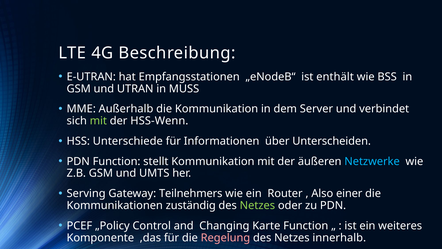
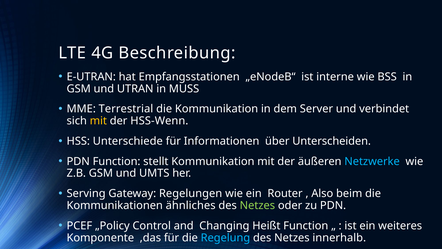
enthält: enthält -> interne
Außerhalb: Außerhalb -> Terrestrial
mit at (98, 121) colour: light green -> yellow
Teilnehmers: Teilnehmers -> Regelungen
einer: einer -> beim
zuständig: zuständig -> ähnliches
Karte: Karte -> Heißt
Regelung colour: pink -> light blue
